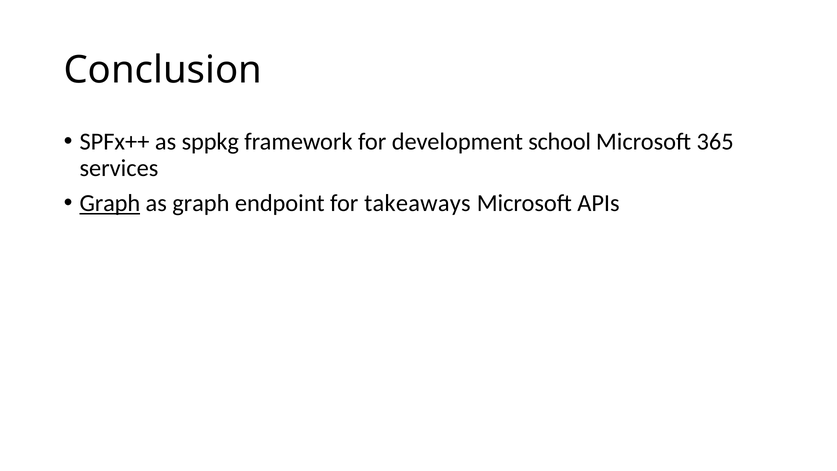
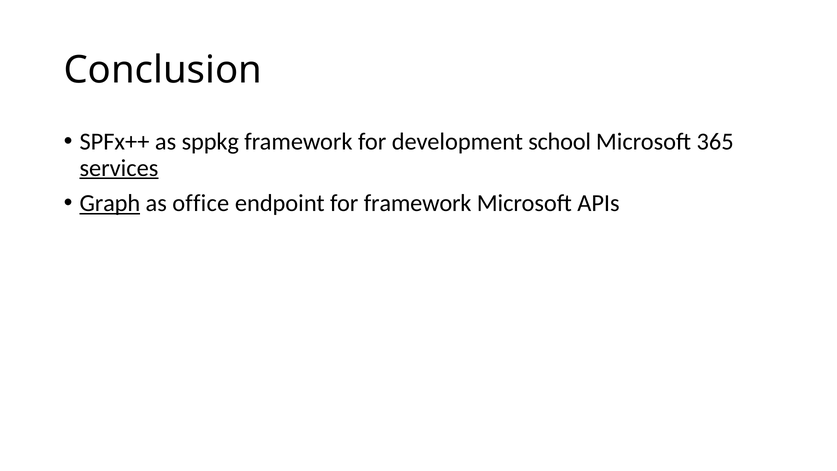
services underline: none -> present
as graph: graph -> office
for takeaways: takeaways -> framework
